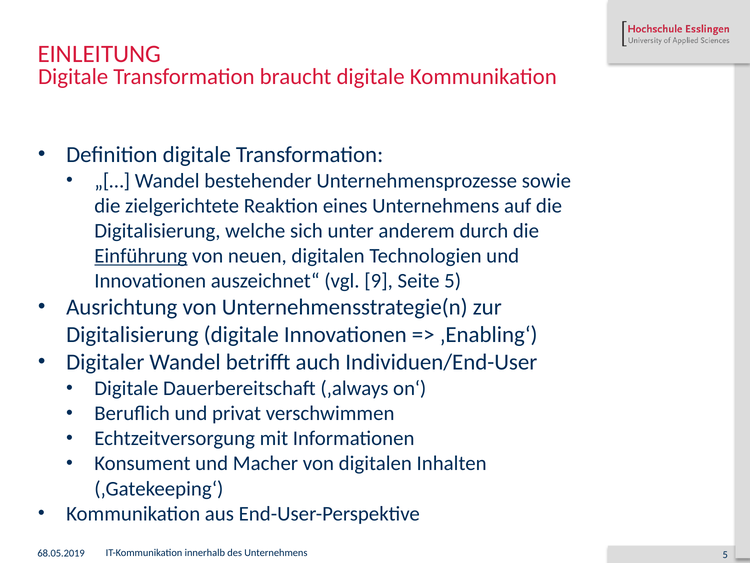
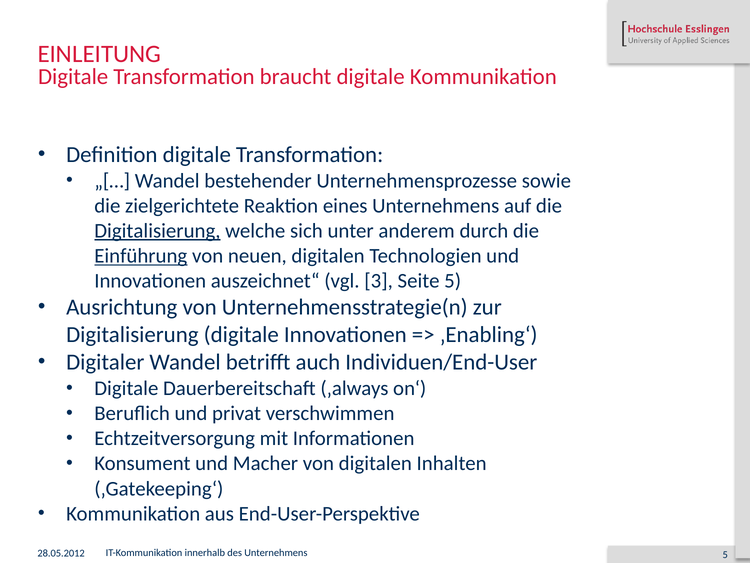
Digitalisierung at (157, 231) underline: none -> present
9: 9 -> 3
68.05.2019: 68.05.2019 -> 28.05.2012
